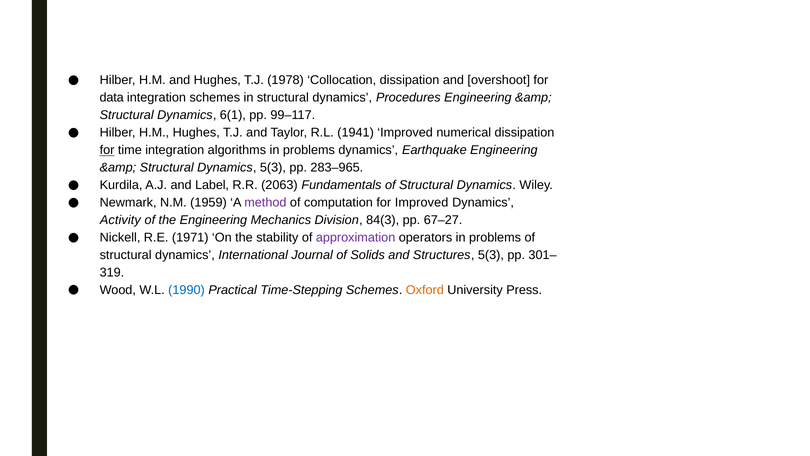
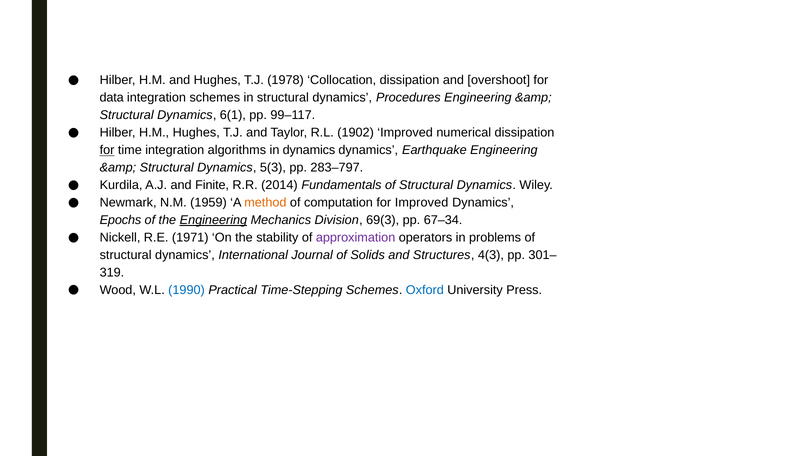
1941: 1941 -> 1902
algorithms in problems: problems -> dynamics
283–965: 283–965 -> 283–797
Label: Label -> Finite
2063: 2063 -> 2014
method colour: purple -> orange
Activity: Activity -> Epochs
Engineering at (213, 220) underline: none -> present
84(3: 84(3 -> 69(3
67–27: 67–27 -> 67–34
Structures 5(3: 5(3 -> 4(3
Oxford colour: orange -> blue
